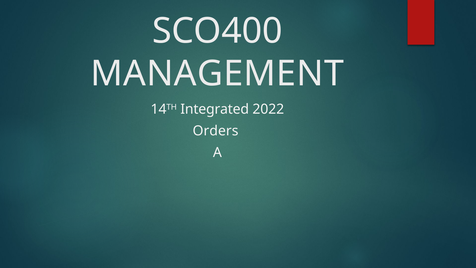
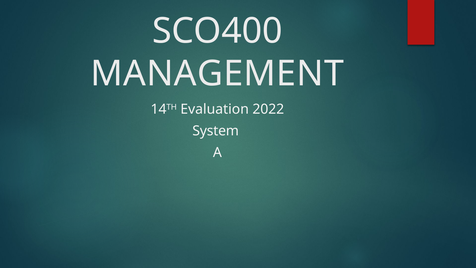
Integrated: Integrated -> Evaluation
Orders: Orders -> System
